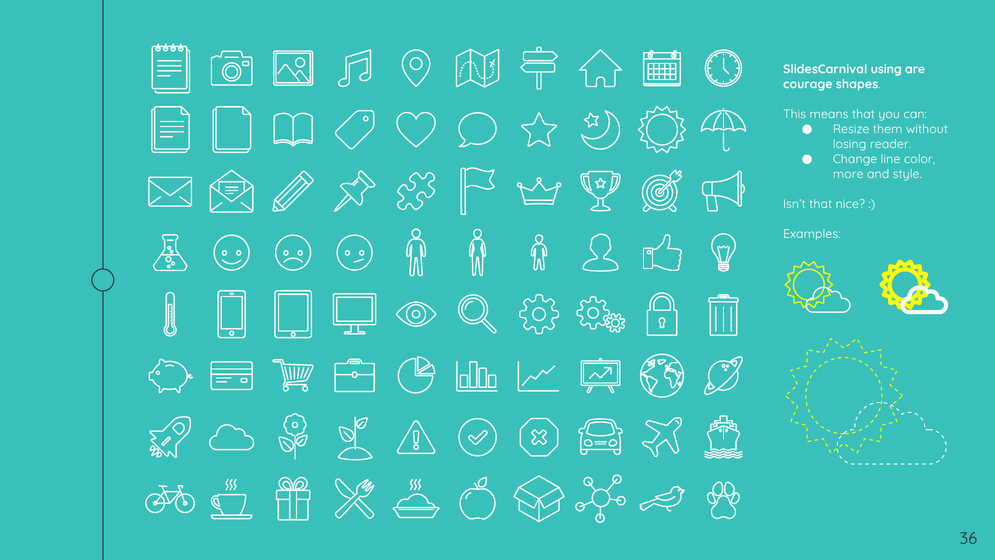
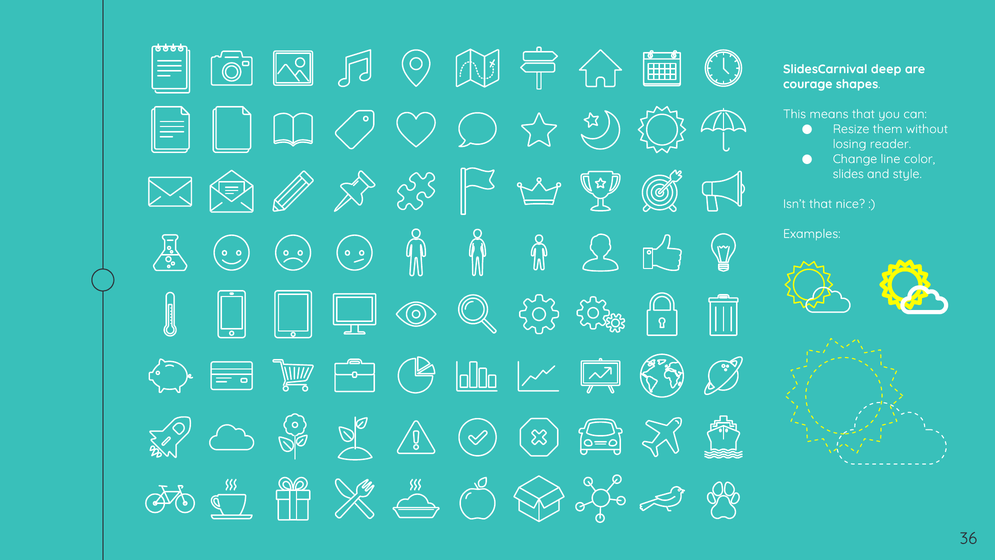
using: using -> deep
more: more -> slides
